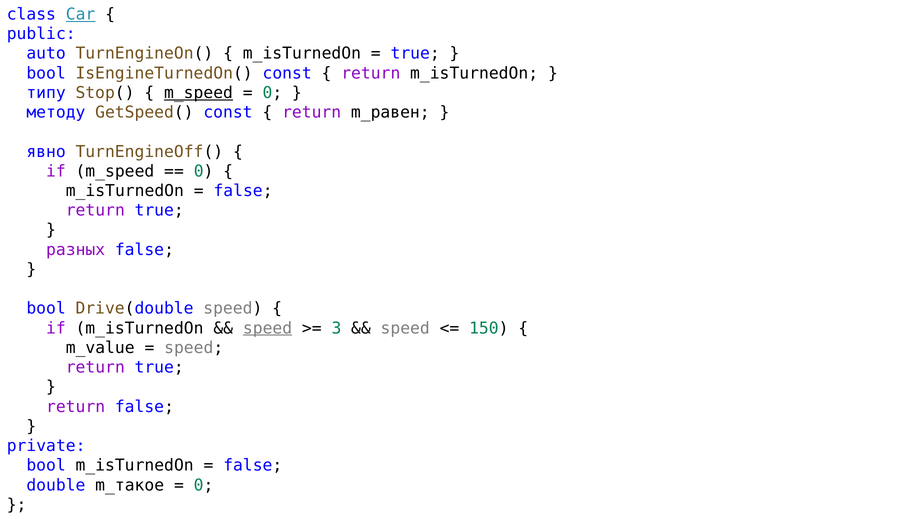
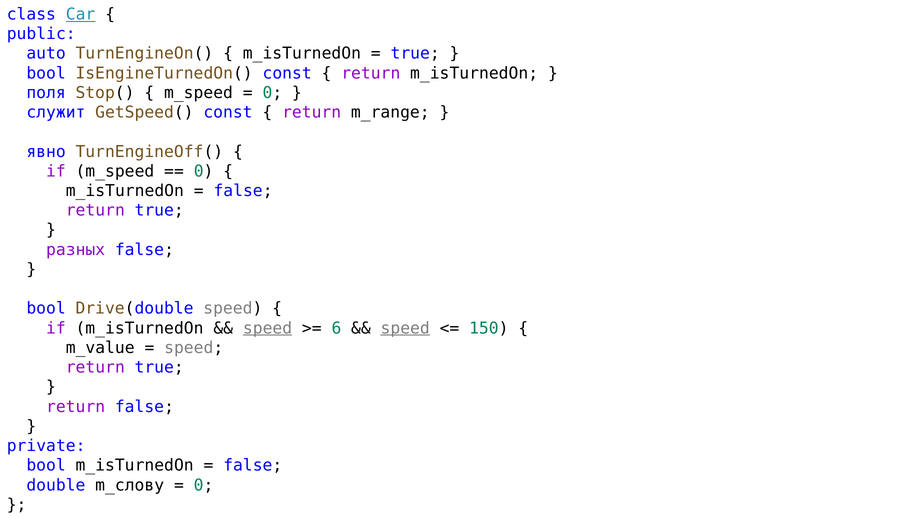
типу: типу -> поля
m_speed at (198, 93) underline: present -> none
методу: методу -> служит
m_равен: m_равен -> m_range
3: 3 -> 6
speed at (405, 328) underline: none -> present
m_такое: m_такое -> m_слову
